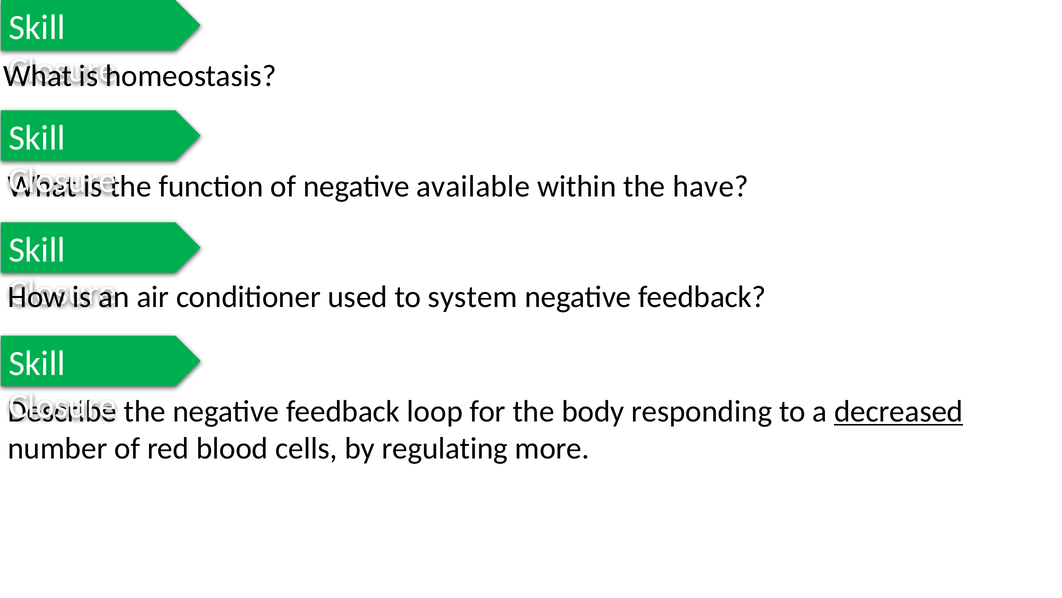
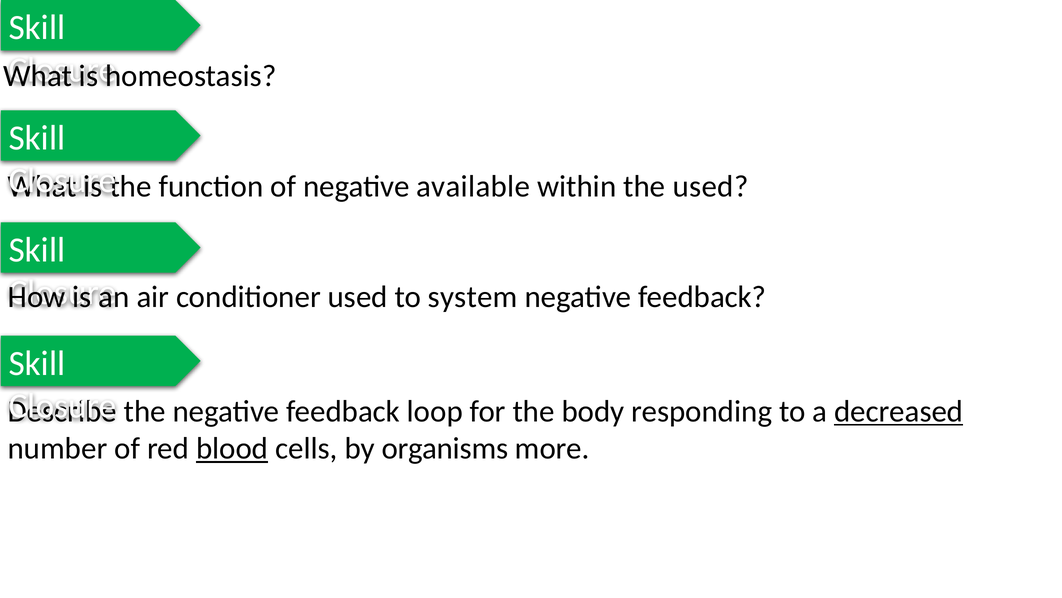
the have: have -> used
blood underline: none -> present
regulating: regulating -> organisms
